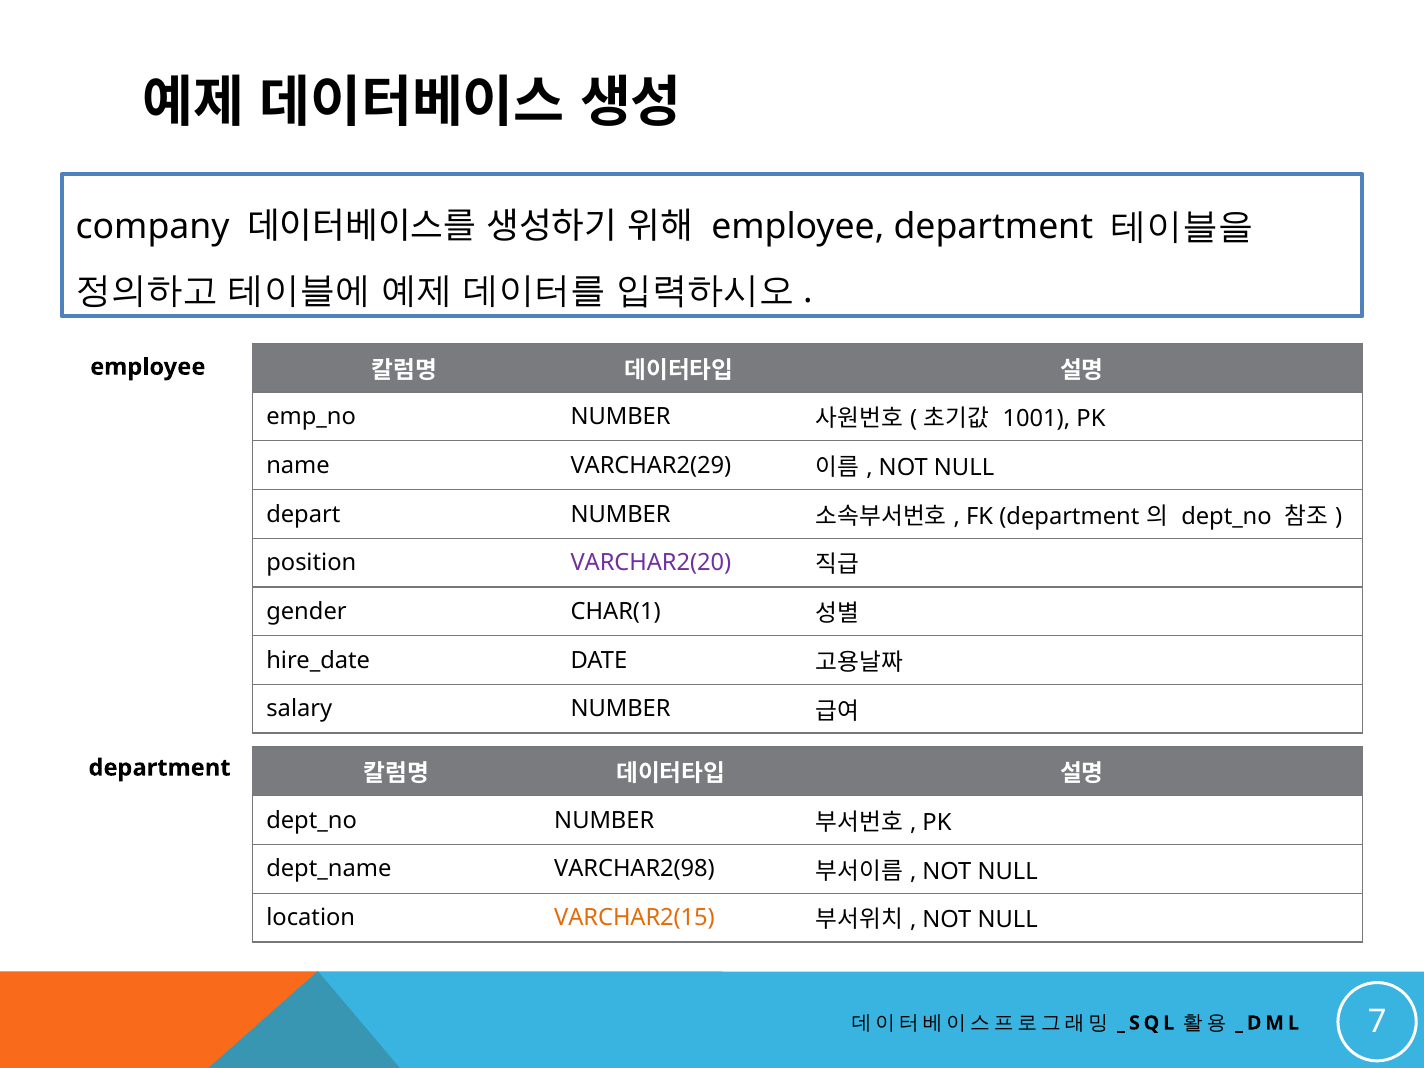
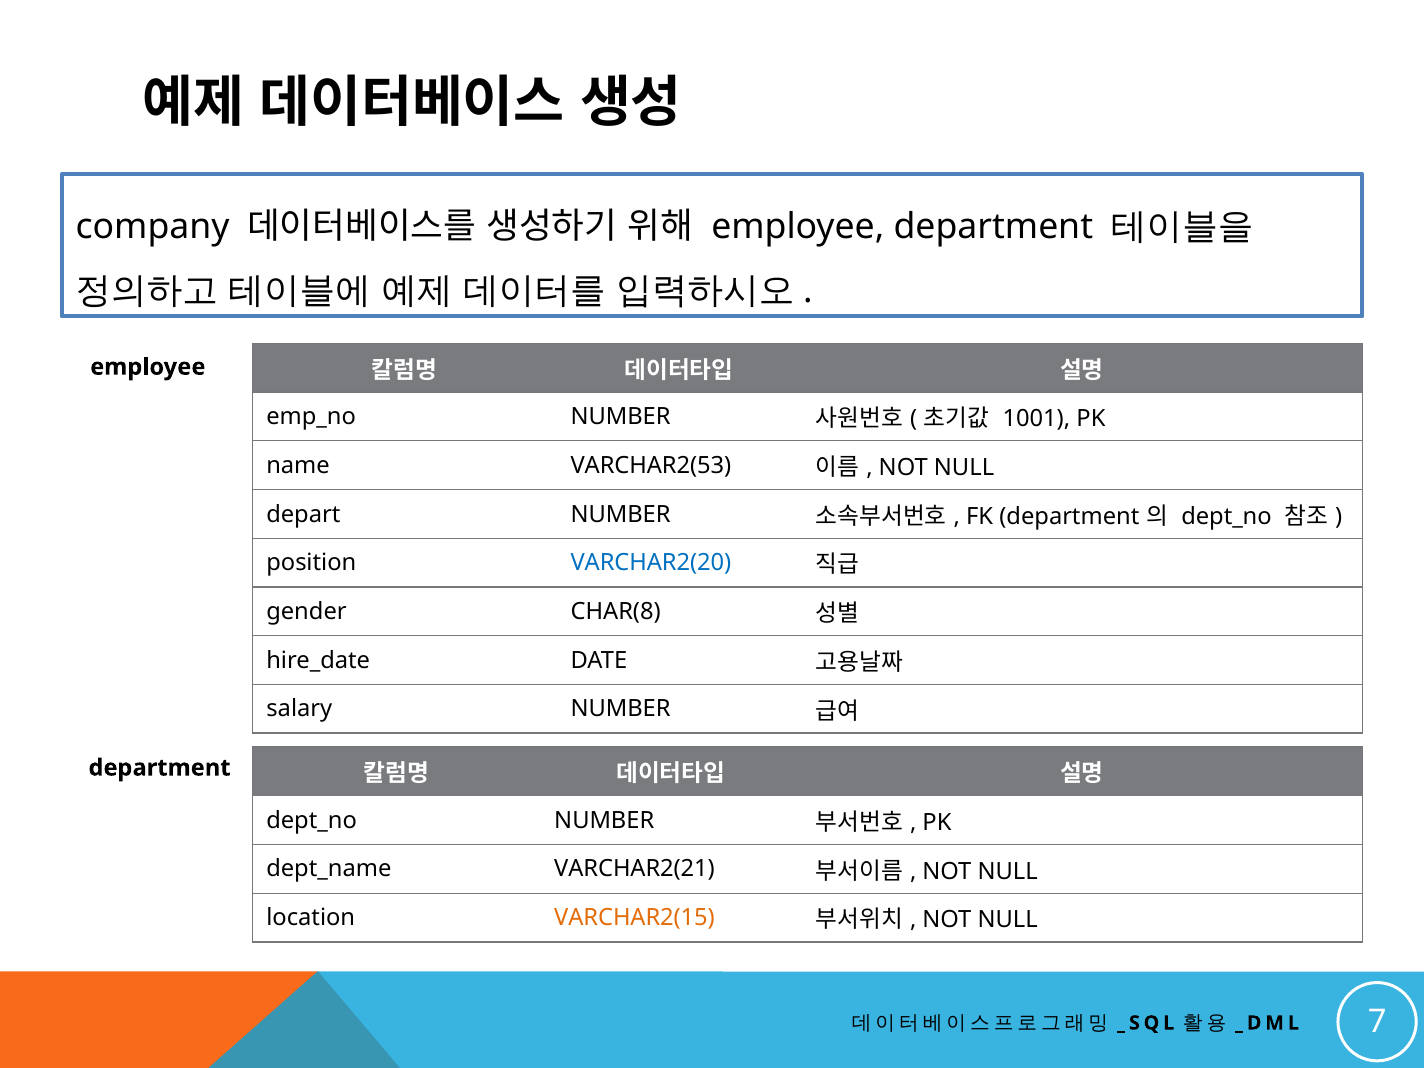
VARCHAR2(29: VARCHAR2(29 -> VARCHAR2(53
VARCHAR2(20 colour: purple -> blue
CHAR(1: CHAR(1 -> CHAR(8
VARCHAR2(98: VARCHAR2(98 -> VARCHAR2(21
